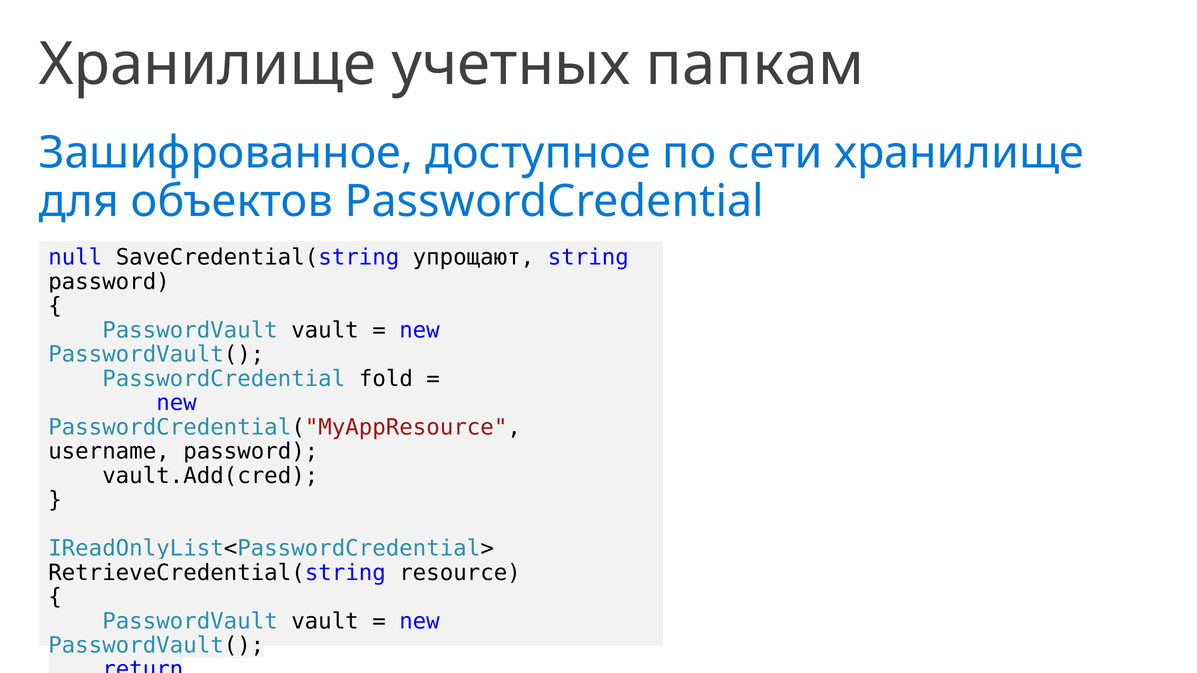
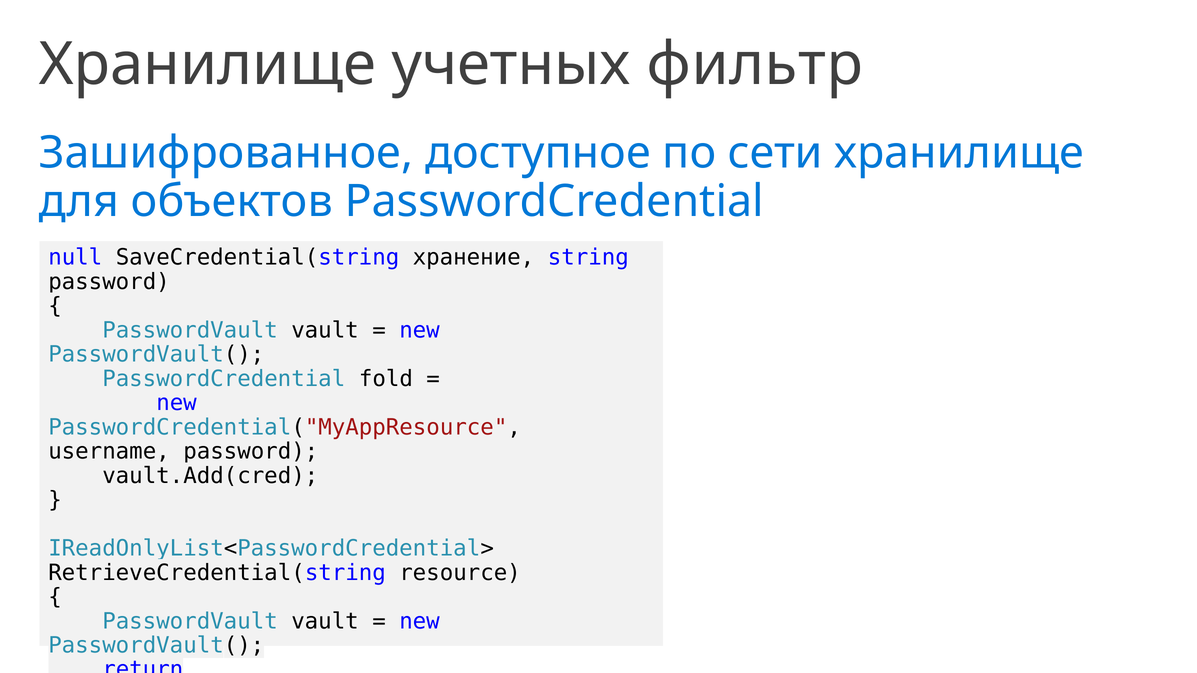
папкам: папкам -> фильтр
упрощают: упрощают -> хранение
